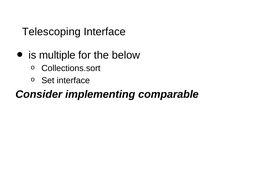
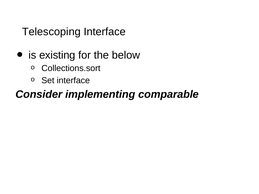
multiple: multiple -> existing
